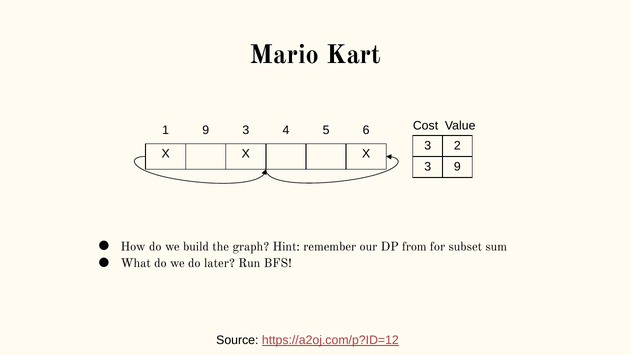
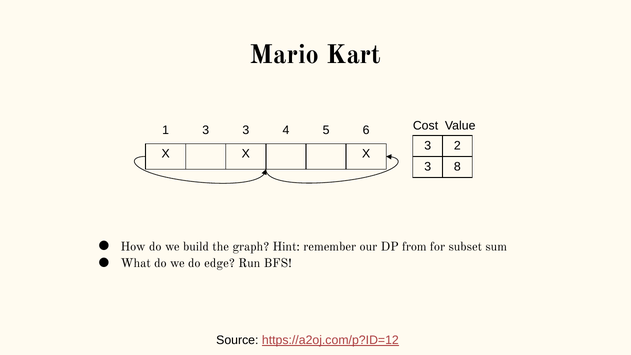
1 9: 9 -> 3
3 9: 9 -> 8
later: later -> edge
